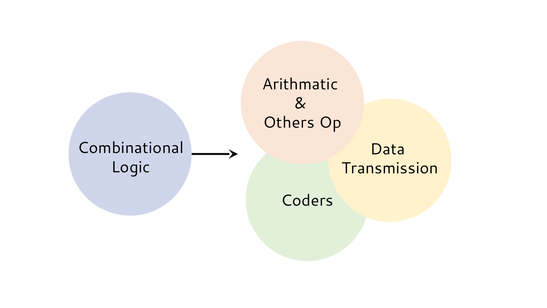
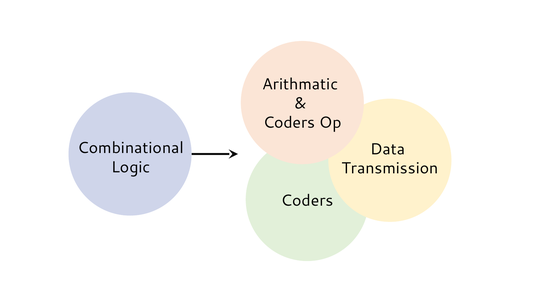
Others at (289, 122): Others -> Coders
